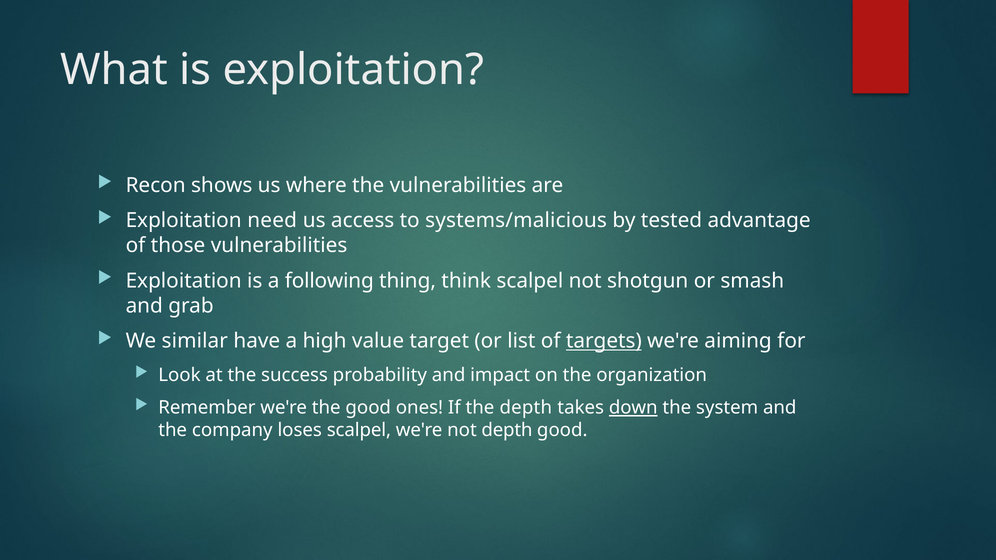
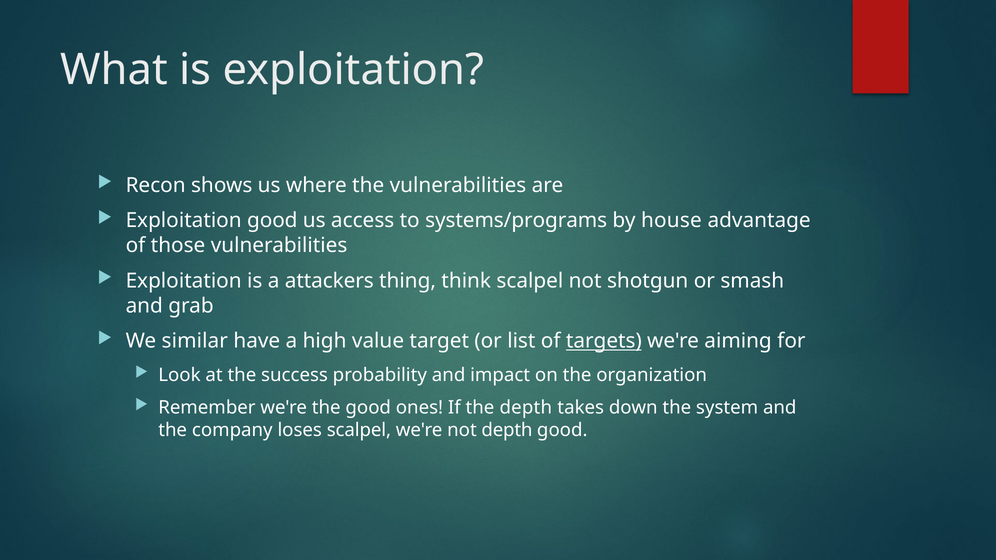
Exploitation need: need -> good
systems/malicious: systems/malicious -> systems/programs
tested: tested -> house
following: following -> attackers
down underline: present -> none
